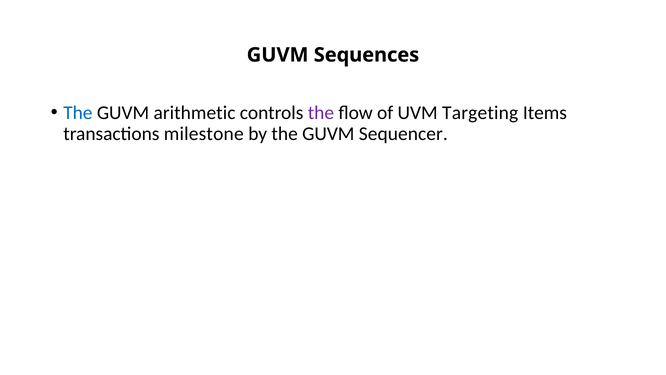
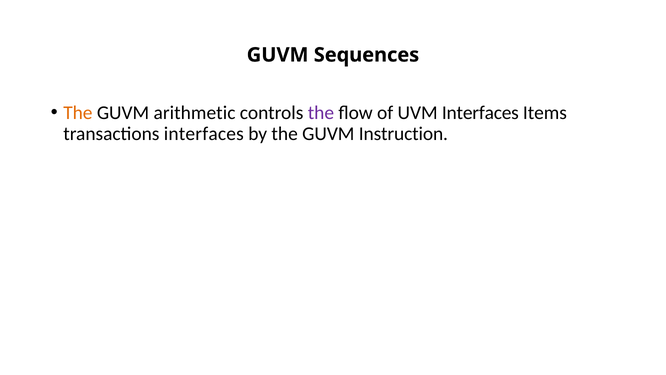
The at (78, 113) colour: blue -> orange
UVM Targeting: Targeting -> Interfaces
transactions milestone: milestone -> interfaces
Sequencer: Sequencer -> Instruction
